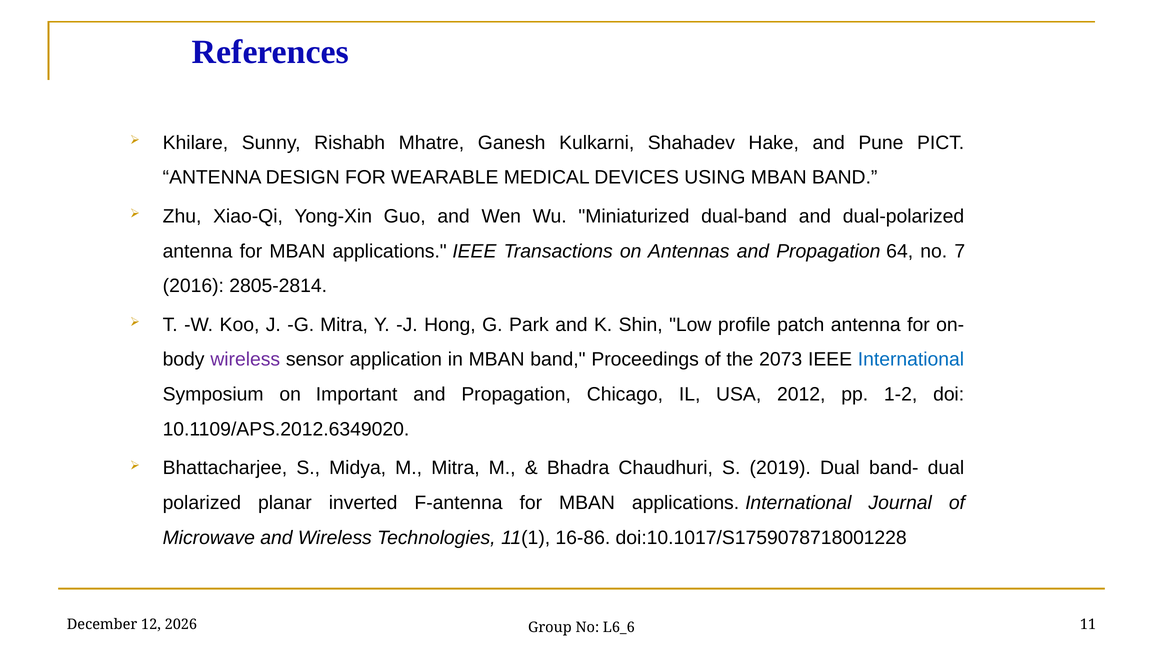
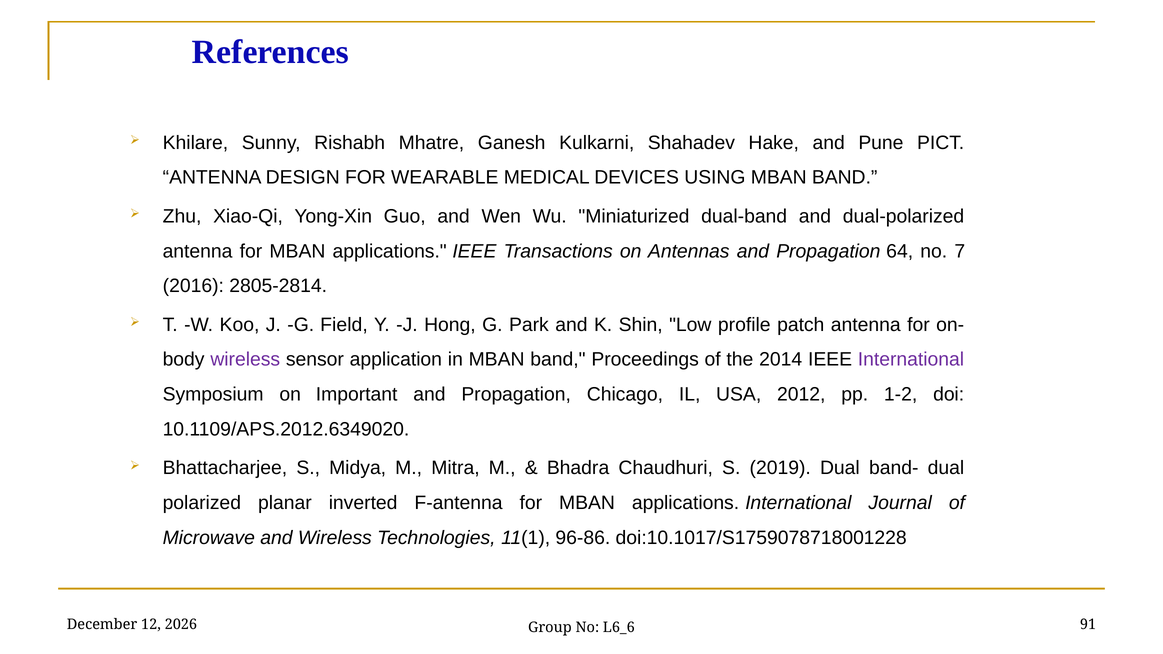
G Mitra: Mitra -> Field
2073: 2073 -> 2014
International at (911, 360) colour: blue -> purple
16-86: 16-86 -> 96-86
11: 11 -> 91
